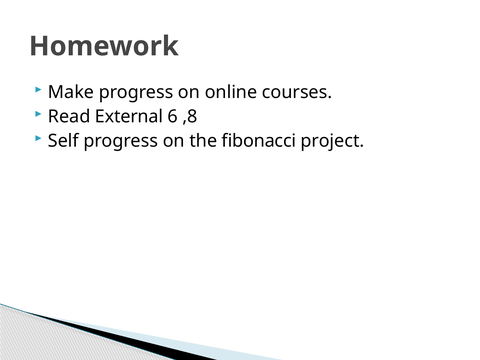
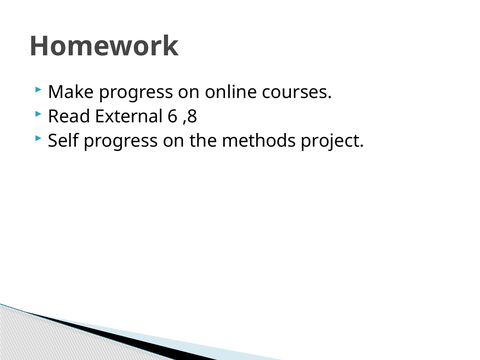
fibonacci: fibonacci -> methods
